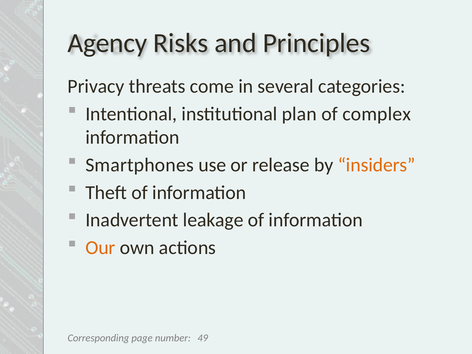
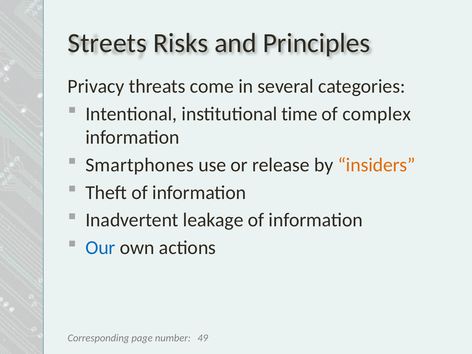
Agency: Agency -> Streets
plan: plan -> time
Our colour: orange -> blue
